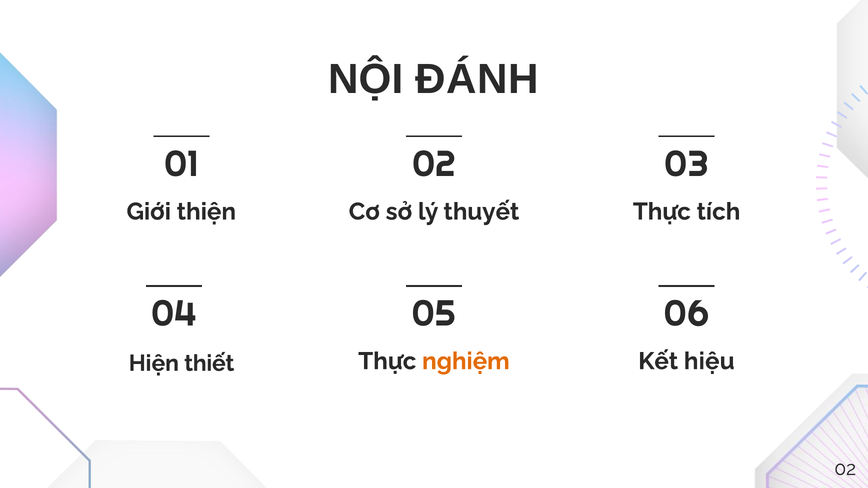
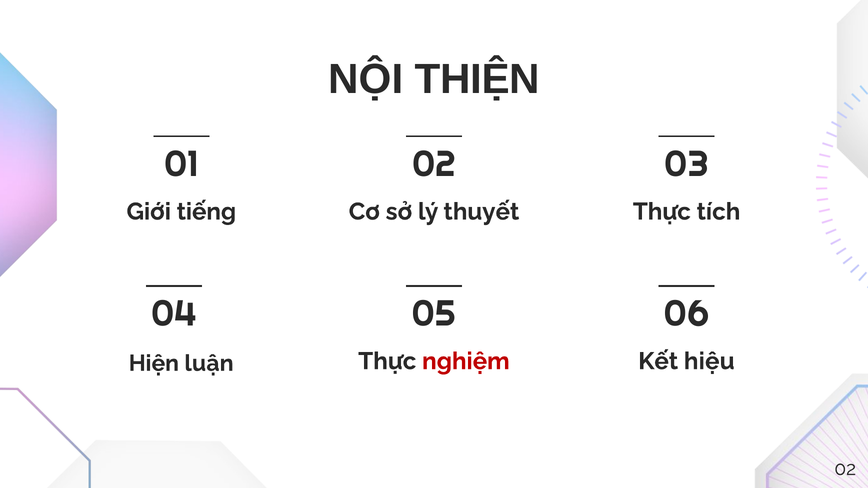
ĐÁNH: ĐÁNH -> THIỆN
thiện: thiện -> tiếng
thiết: thiết -> luận
nghiệm colour: orange -> red
